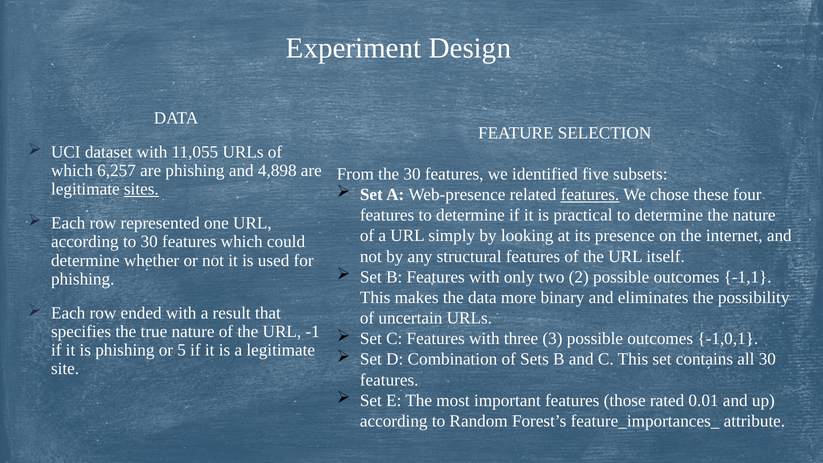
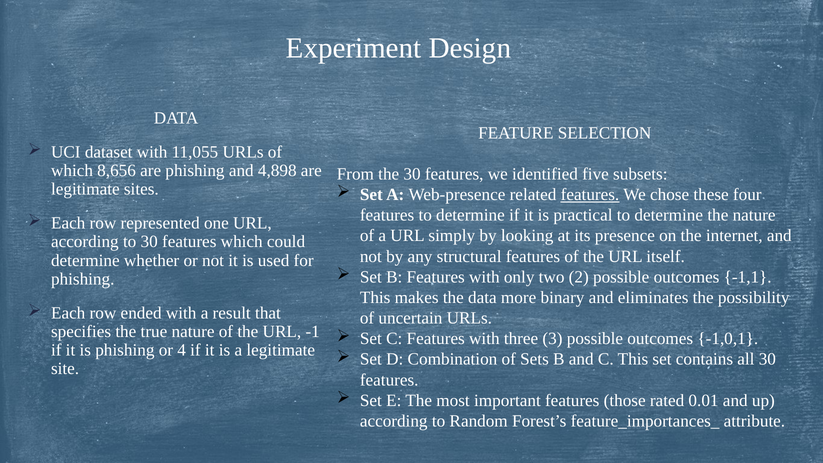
6,257: 6,257 -> 8,656
sites underline: present -> none
5: 5 -> 4
